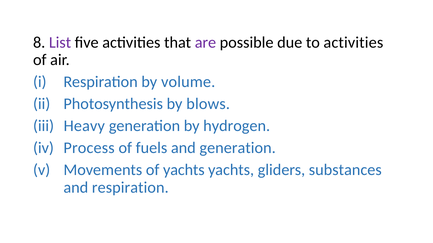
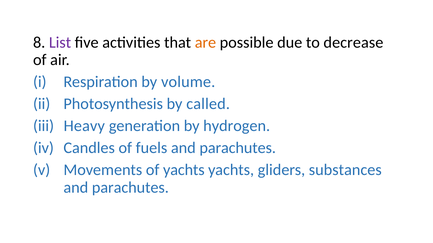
are colour: purple -> orange
to activities: activities -> decrease
blows: blows -> called
Process: Process -> Candles
fuels and generation: generation -> parachutes
respiration at (130, 188): respiration -> parachutes
